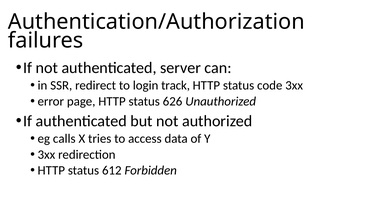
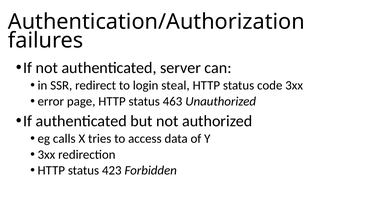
track: track -> steal
626: 626 -> 463
612: 612 -> 423
